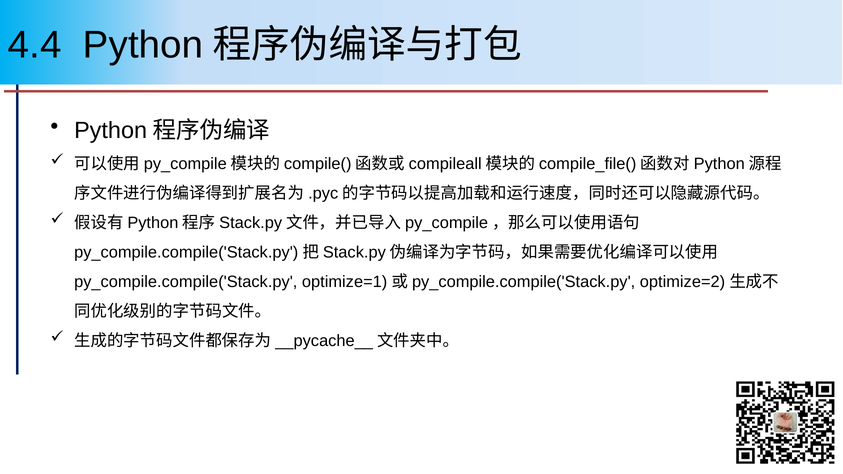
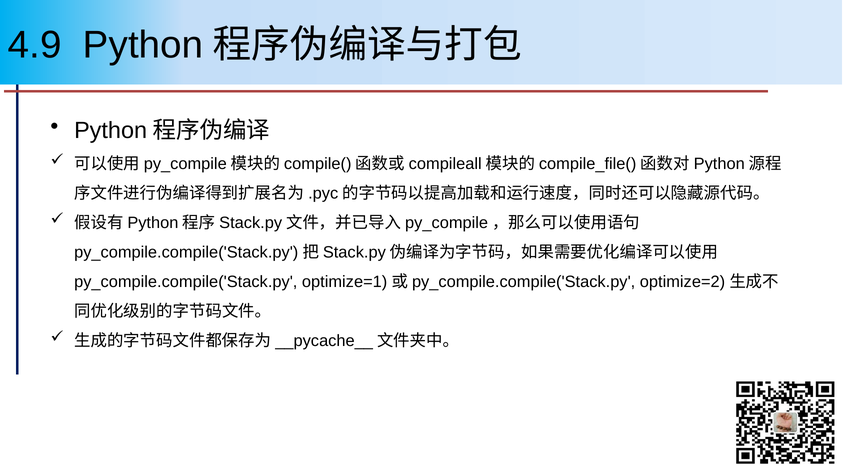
4.4: 4.4 -> 4.9
